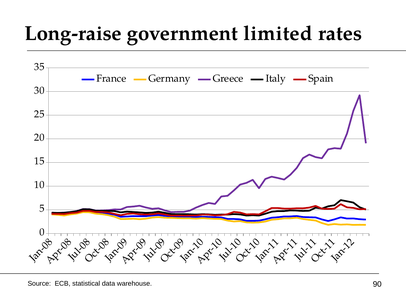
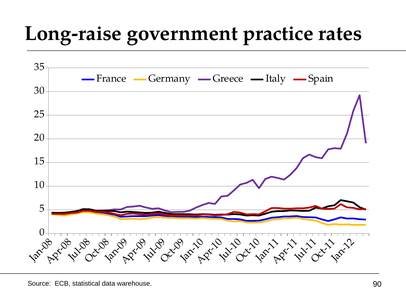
limited: limited -> practice
